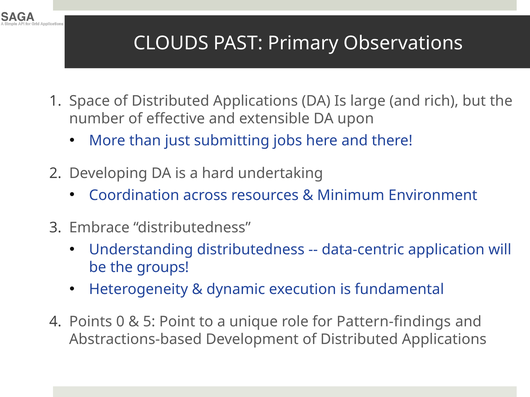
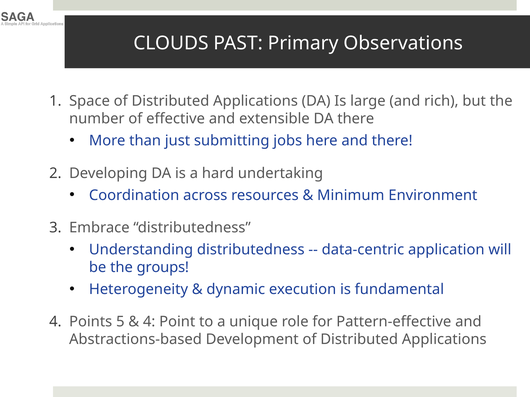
DA upon: upon -> there
0: 0 -> 5
5 at (149, 322): 5 -> 4
Pattern-findings: Pattern-findings -> Pattern-effective
